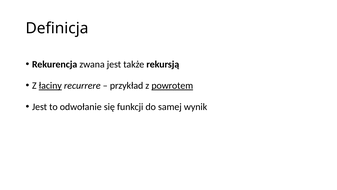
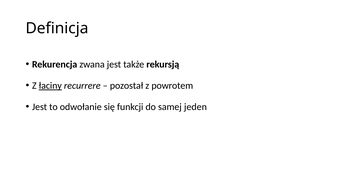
przykład: przykład -> pozostał
powrotem underline: present -> none
wynik: wynik -> jeden
